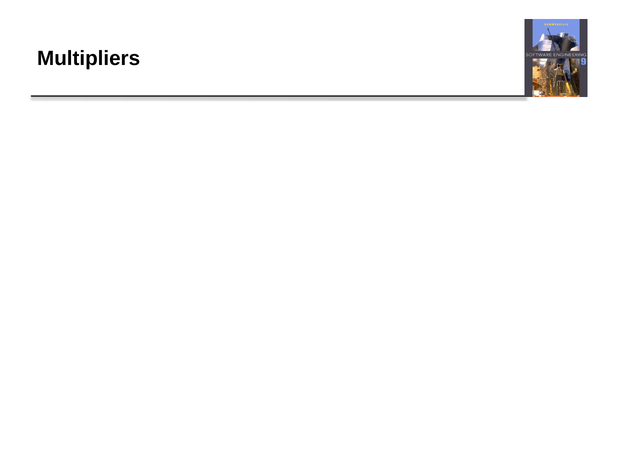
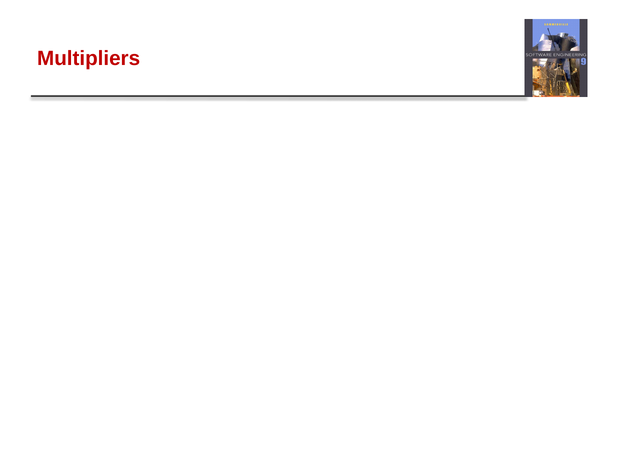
Multipliers at (89, 59) colour: black -> red
